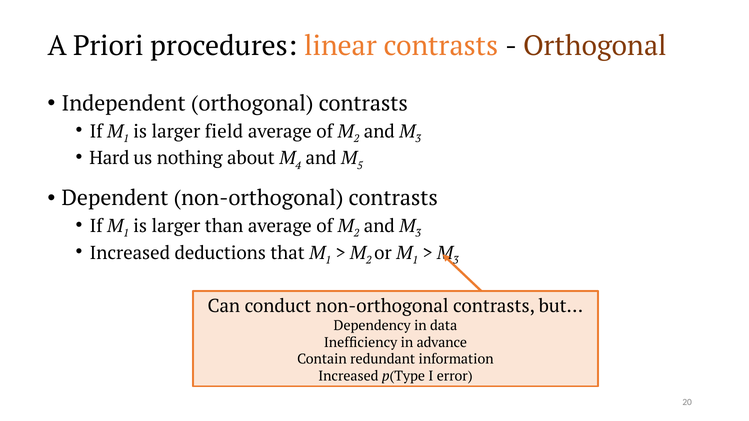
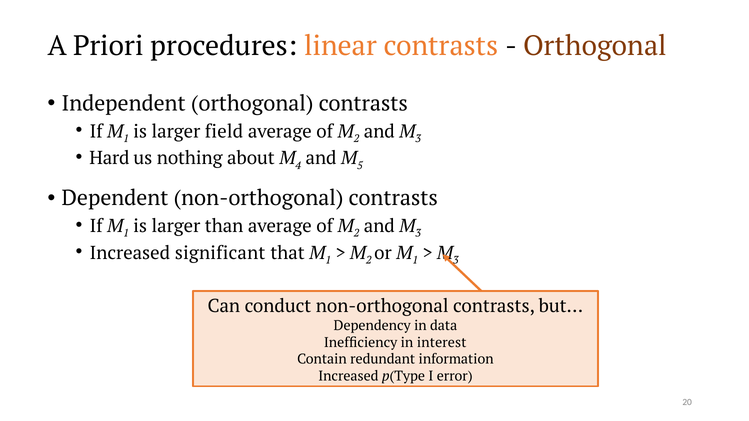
deductions: deductions -> significant
advance: advance -> interest
